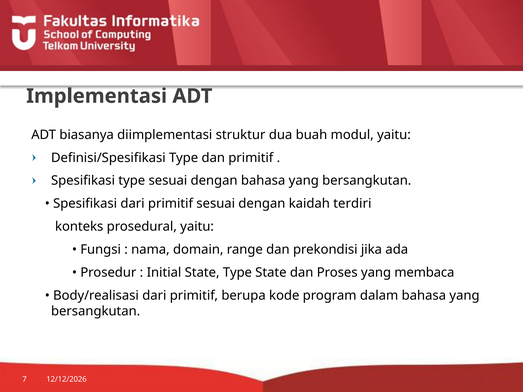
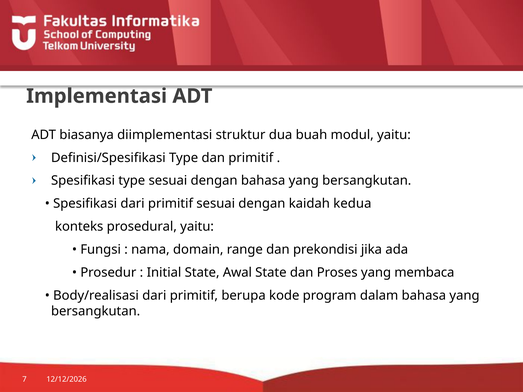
terdiri: terdiri -> kedua
State Type: Type -> Awal
